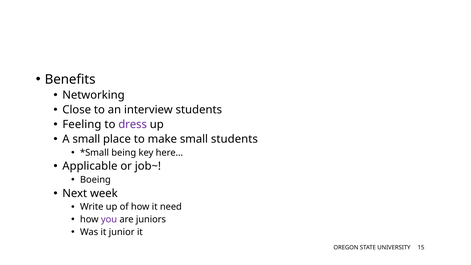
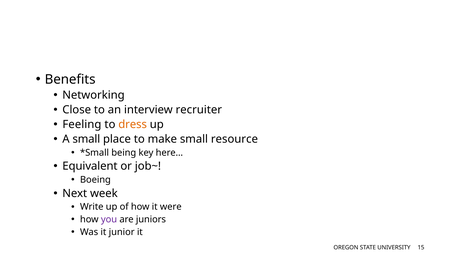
interview students: students -> recruiter
dress colour: purple -> orange
small students: students -> resource
Applicable: Applicable -> Equivalent
need: need -> were
